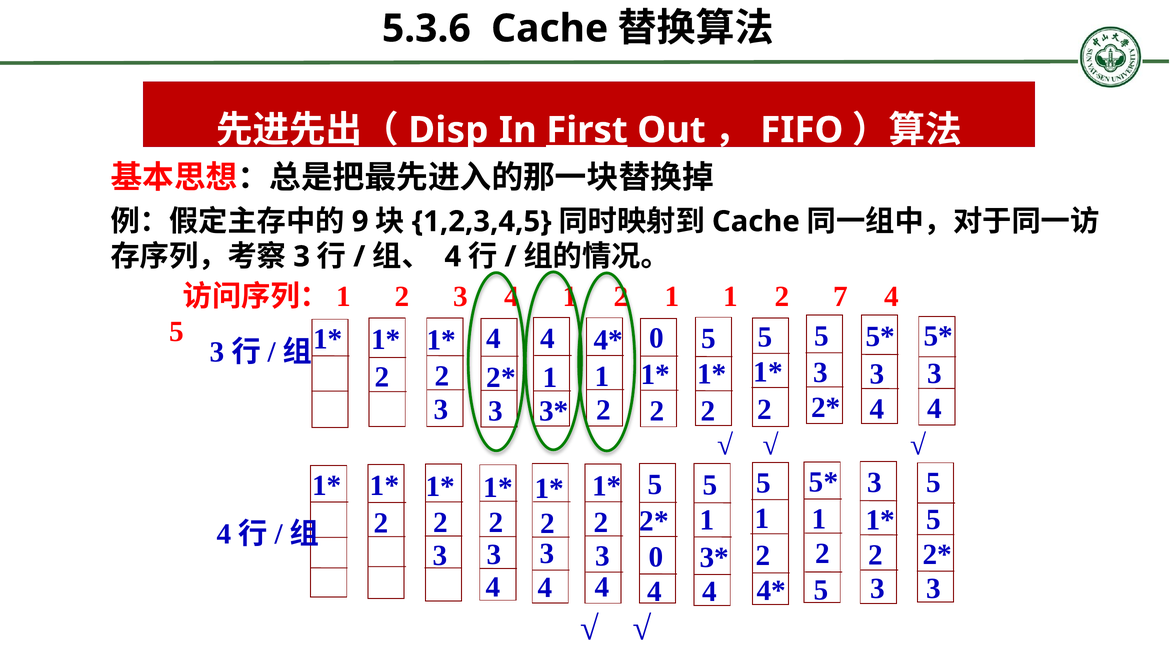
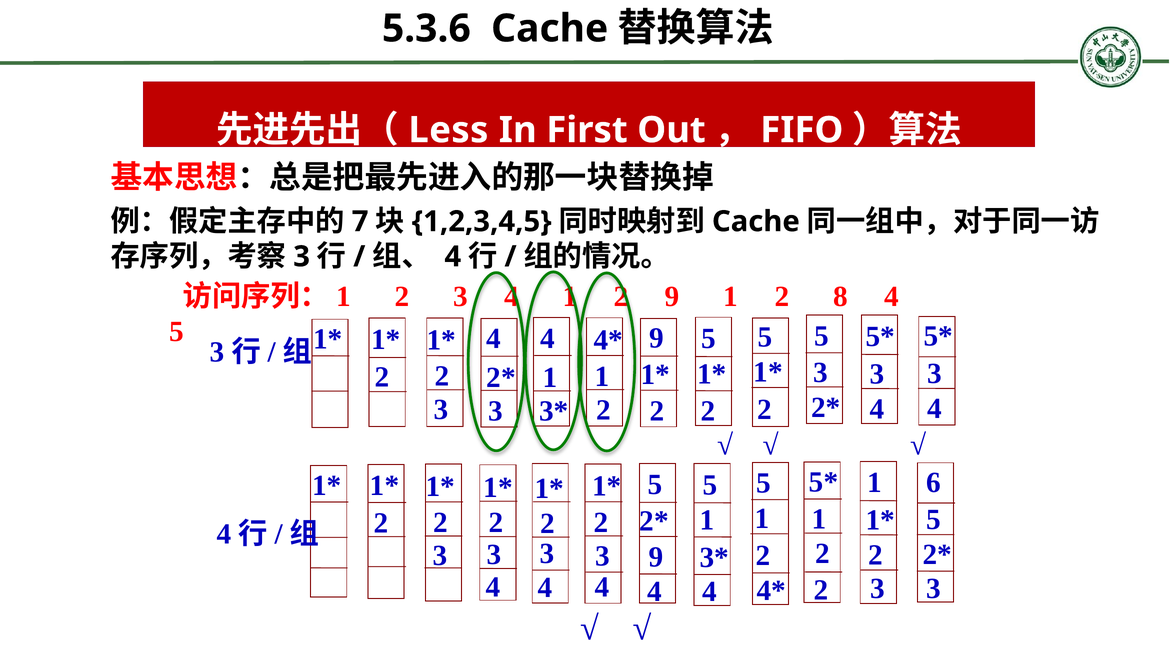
Disp: Disp -> Less
First underline: present -> none
9: 9 -> 7
1 at (672, 297): 1 -> 9
7: 7 -> 8
0 at (657, 338): 0 -> 9
3 at (874, 483): 3 -> 1
5 at (934, 483): 5 -> 6
3 0: 0 -> 9
5 at (821, 590): 5 -> 2
